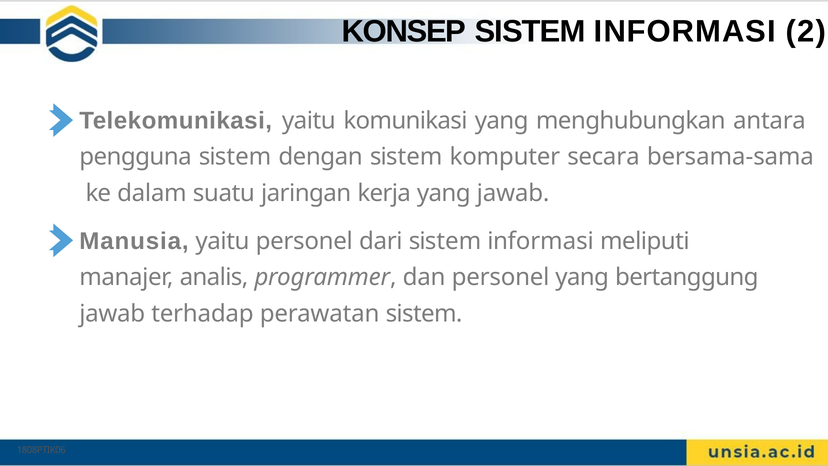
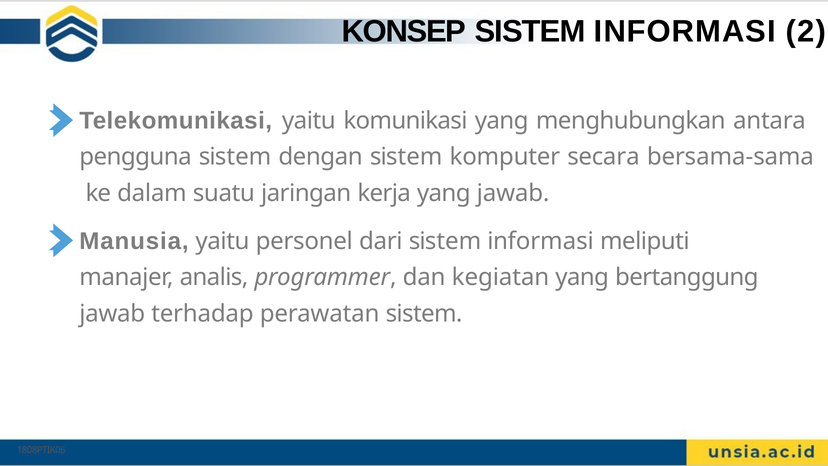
dan personel: personel -> kegiatan
